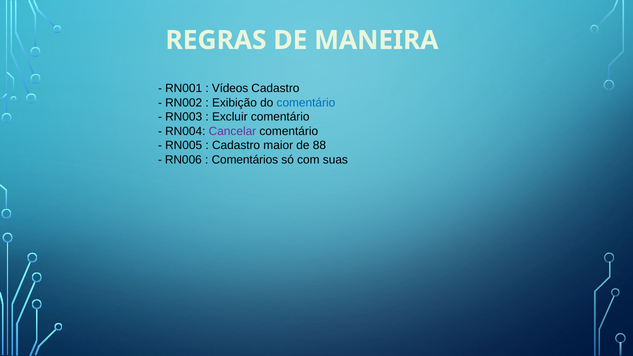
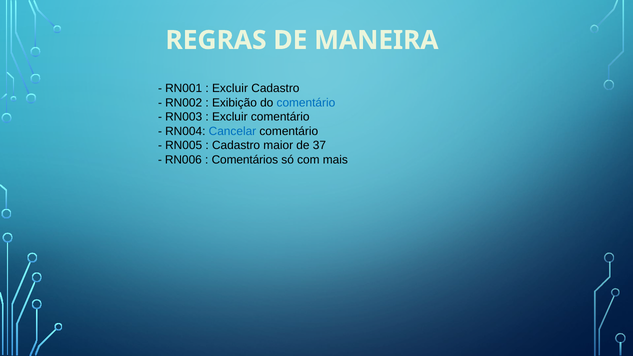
Vídeos at (230, 88): Vídeos -> Excluir
Cancelar colour: purple -> blue
88: 88 -> 37
suas: suas -> mais
